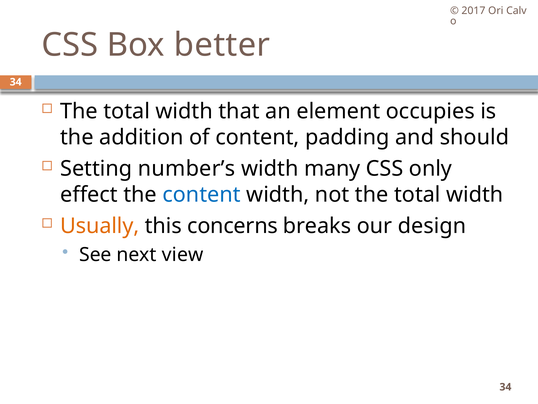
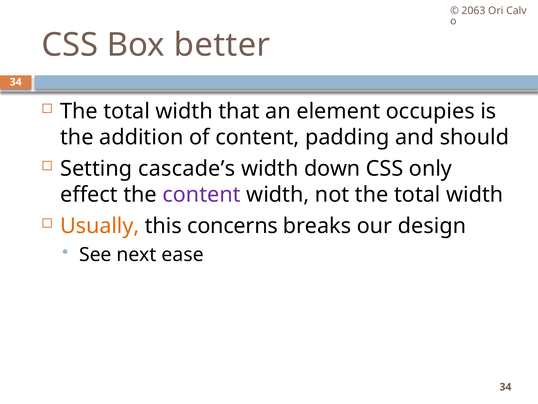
2017: 2017 -> 2063
number’s: number’s -> cascade’s
many: many -> down
content at (202, 195) colour: blue -> purple
view: view -> ease
